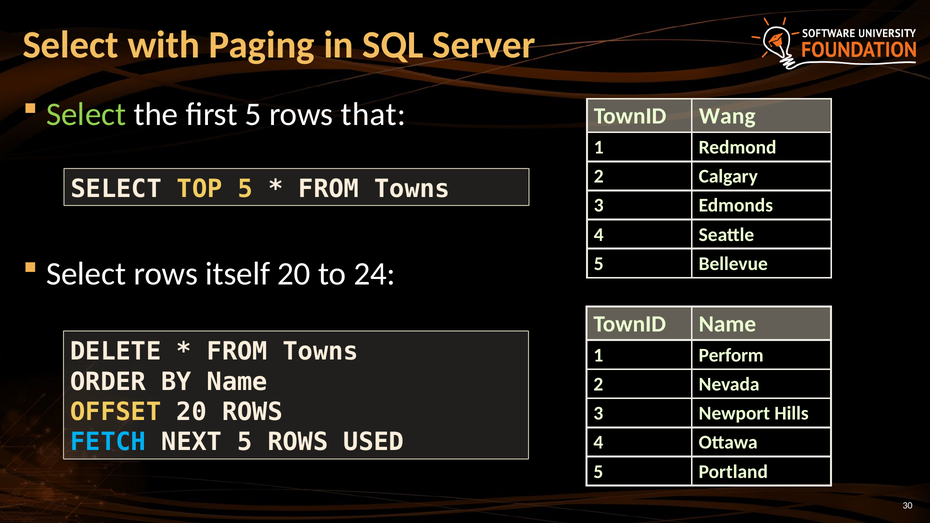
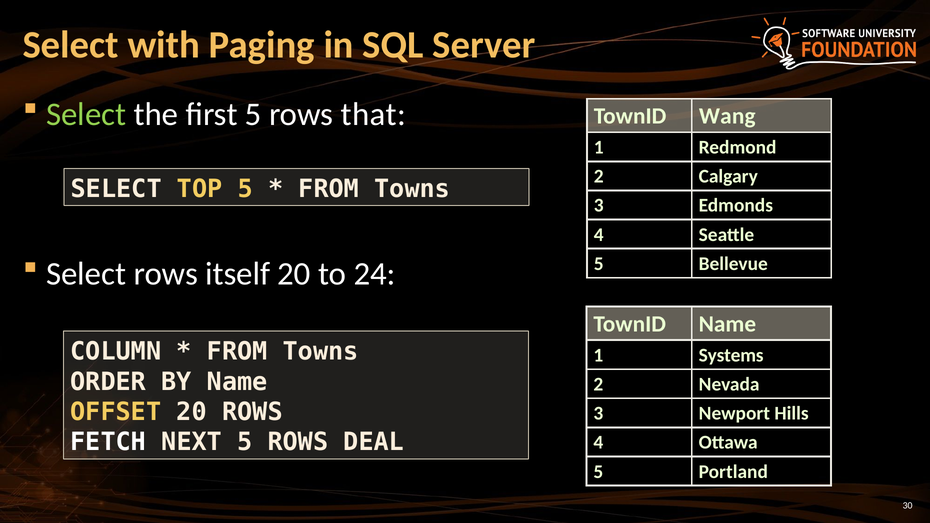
DELETE: DELETE -> COLUMN
Perform: Perform -> Systems
FETCH colour: light blue -> white
USED: USED -> DEAL
